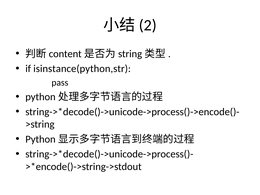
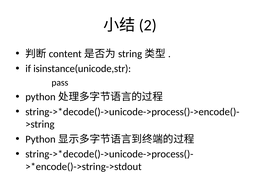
isinstance(python,str: isinstance(python,str -> isinstance(unicode,str
